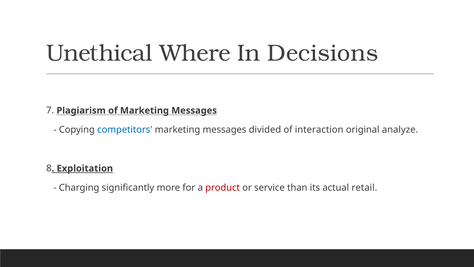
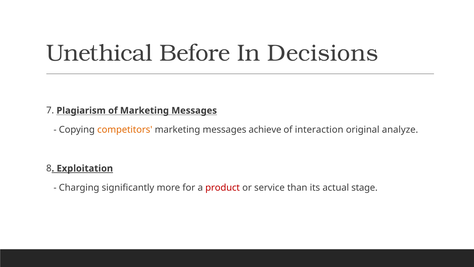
Where: Where -> Before
competitors colour: blue -> orange
divided: divided -> achieve
retail: retail -> stage
